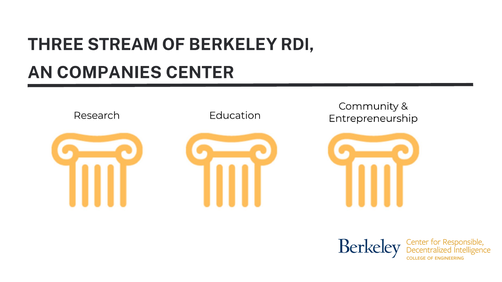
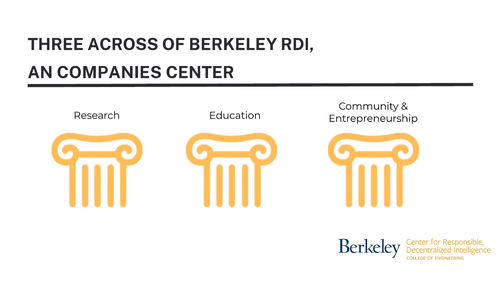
STREAM: STREAM -> ACROSS
